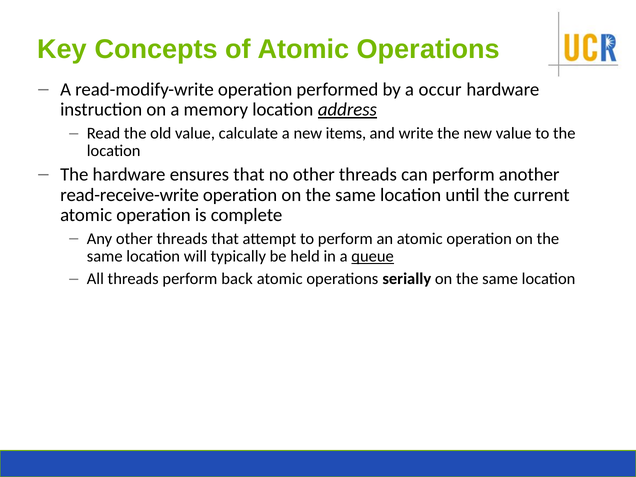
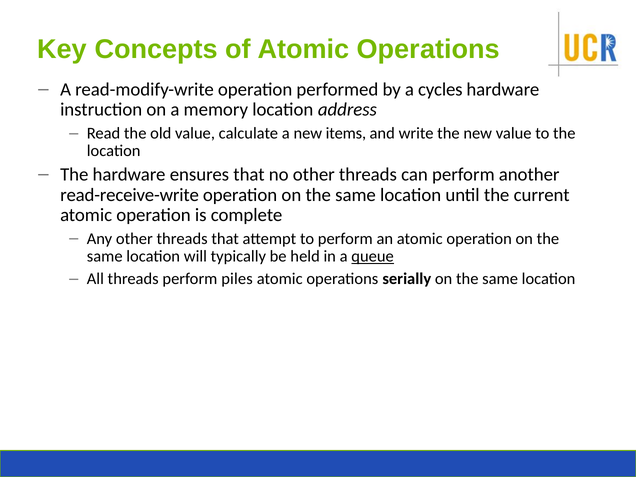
occur: occur -> cycles
address underline: present -> none
back: back -> piles
